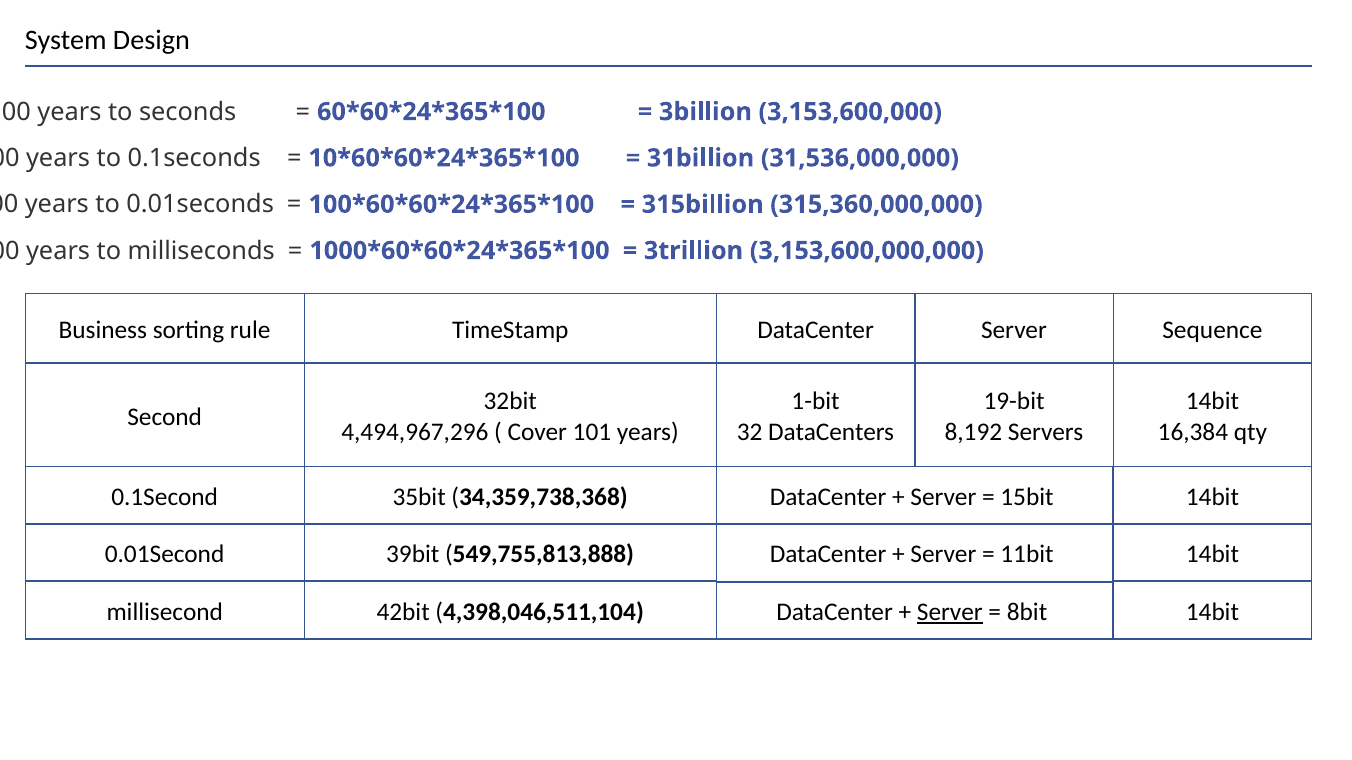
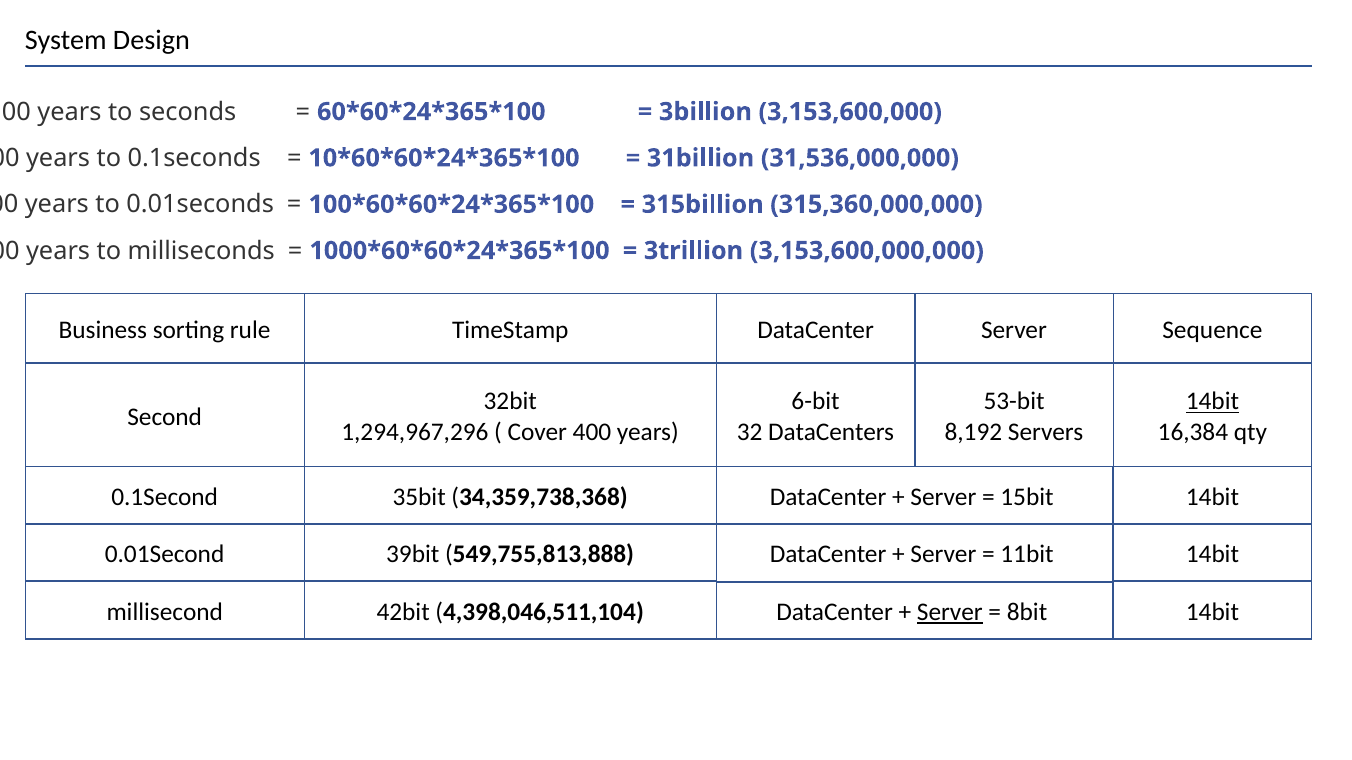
1-bit: 1-bit -> 6-bit
19-bit: 19-bit -> 53-bit
14bit at (1212, 402) underline: none -> present
4,494,967,296: 4,494,967,296 -> 1,294,967,296
101: 101 -> 400
